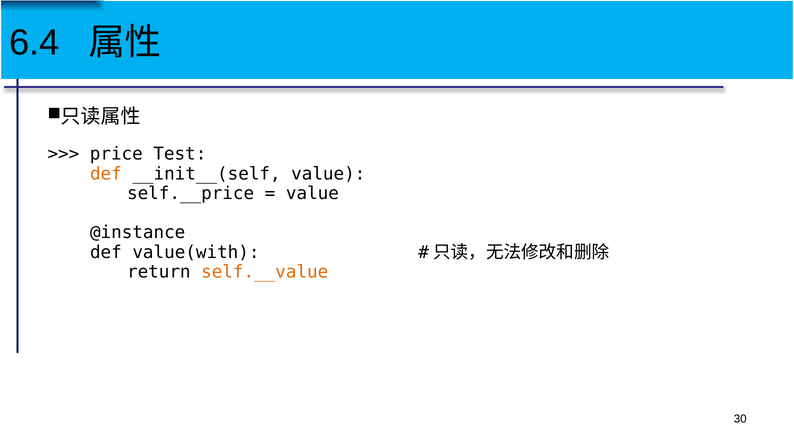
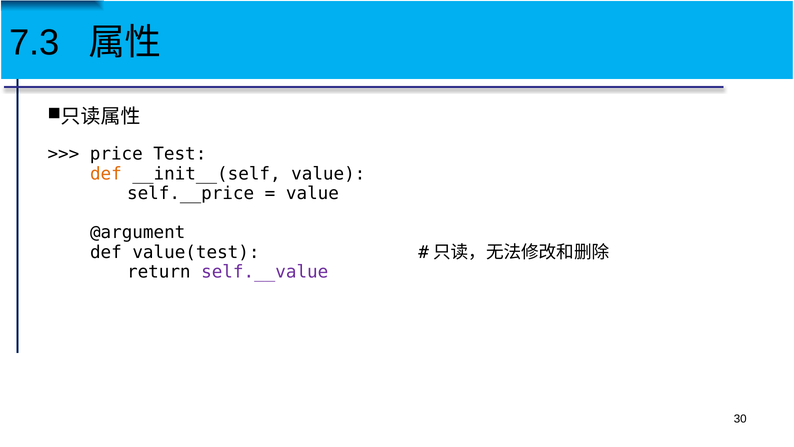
6.4: 6.4 -> 7.3
@instance: @instance -> @argument
value(with: value(with -> value(test
self.__value colour: orange -> purple
